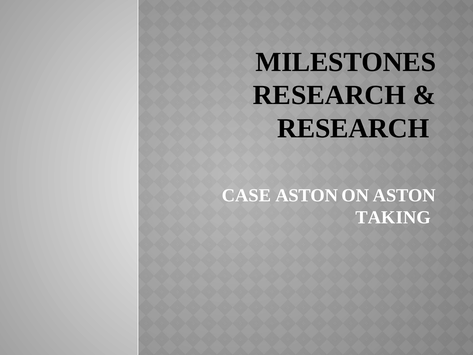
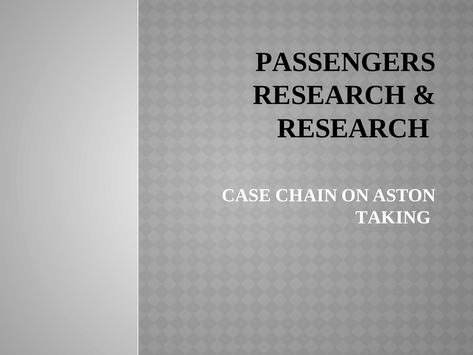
MILESTONES: MILESTONES -> PASSENGERS
CASE ASTON: ASTON -> CHAIN
